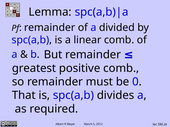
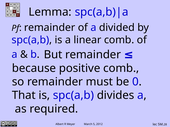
greatest: greatest -> because
